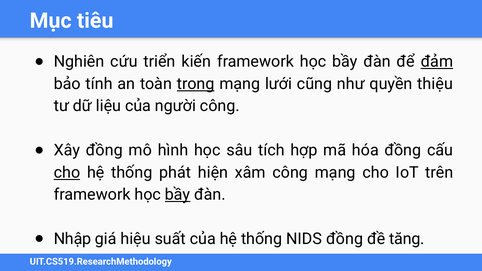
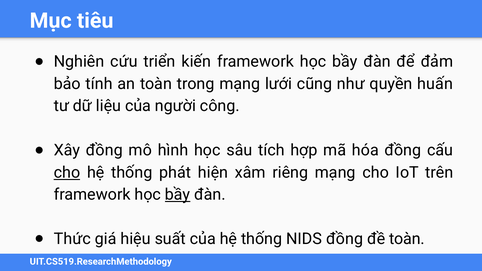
đảm underline: present -> none
trong underline: present -> none
thiệu: thiệu -> huấn
xâm công: công -> riêng
Nhập: Nhập -> Thức
đề tăng: tăng -> toàn
